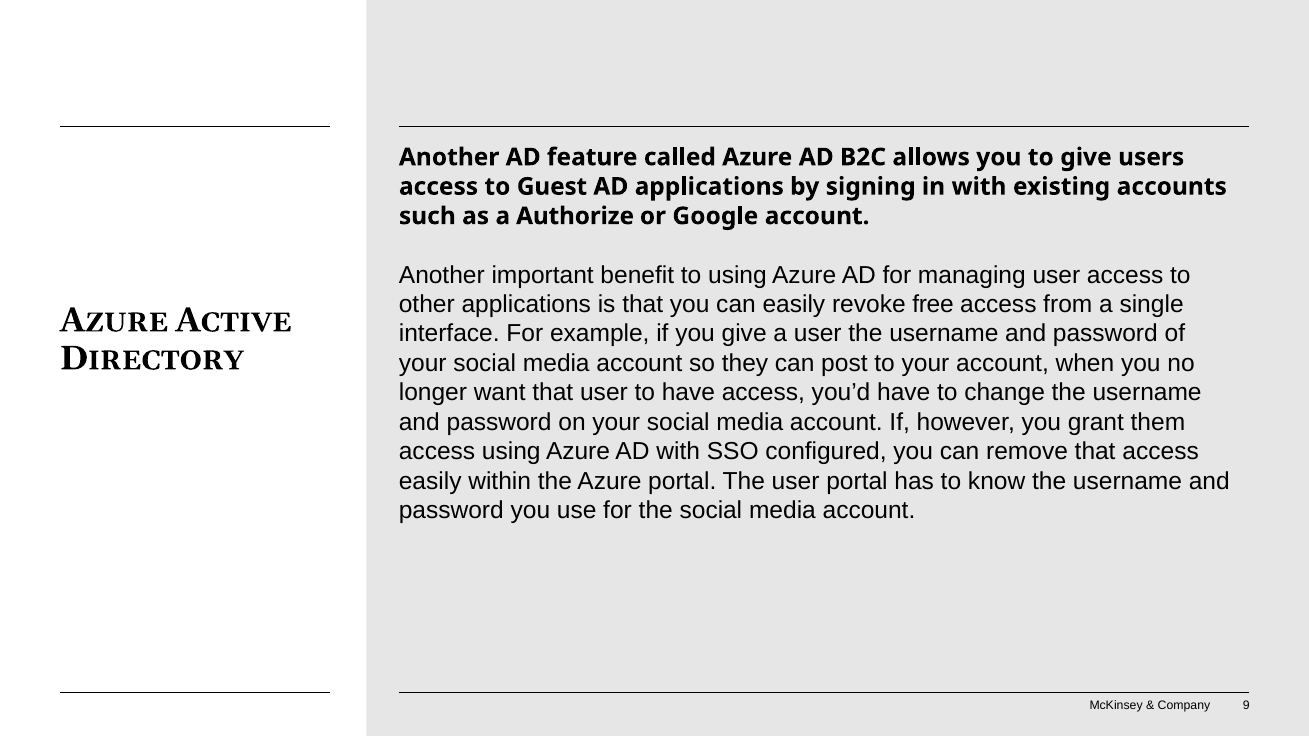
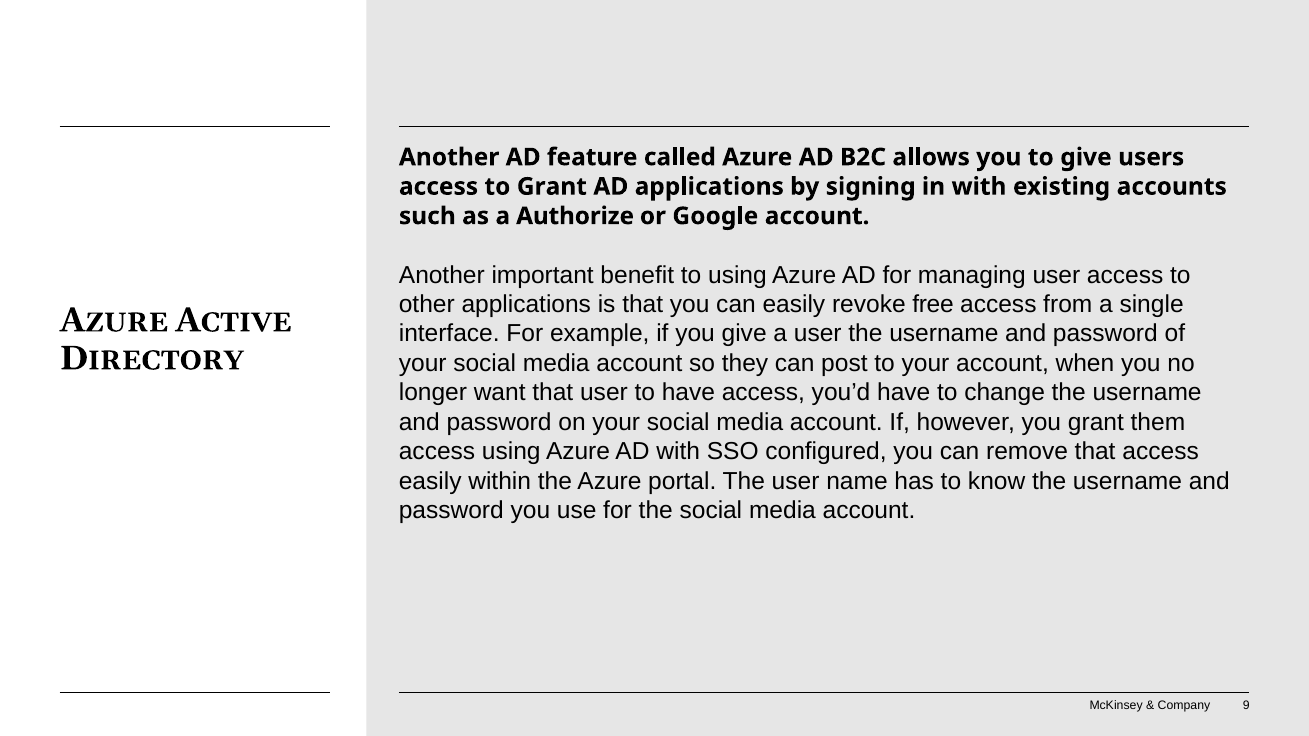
to Guest: Guest -> Grant
user portal: portal -> name
